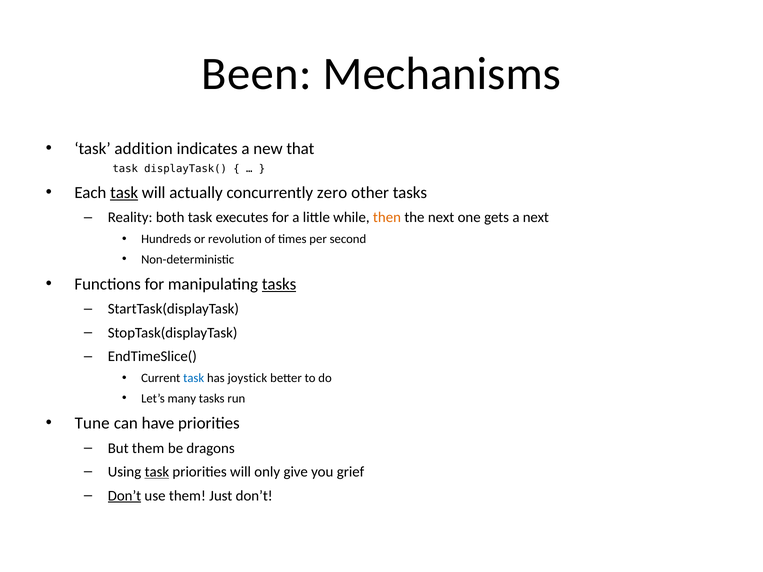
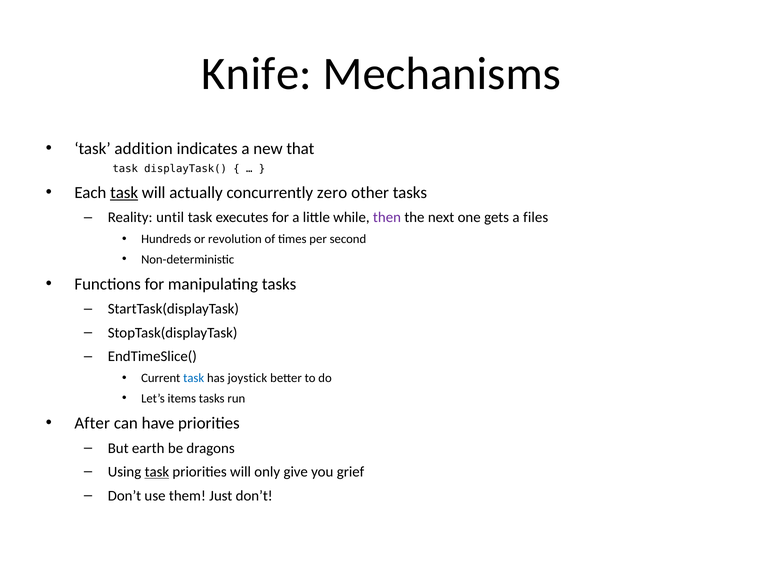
Been: Been -> Knife
both: both -> until
then colour: orange -> purple
a next: next -> files
tasks at (279, 284) underline: present -> none
many: many -> items
Tune: Tune -> After
But them: them -> earth
Don’t at (124, 496) underline: present -> none
